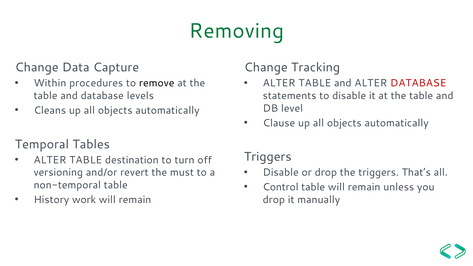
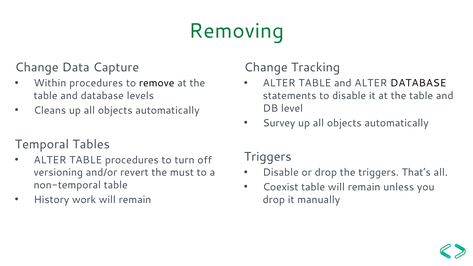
DATABASE at (418, 83) colour: red -> black
Clause: Clause -> Survey
TABLE destination: destination -> procedures
Control: Control -> Coexist
